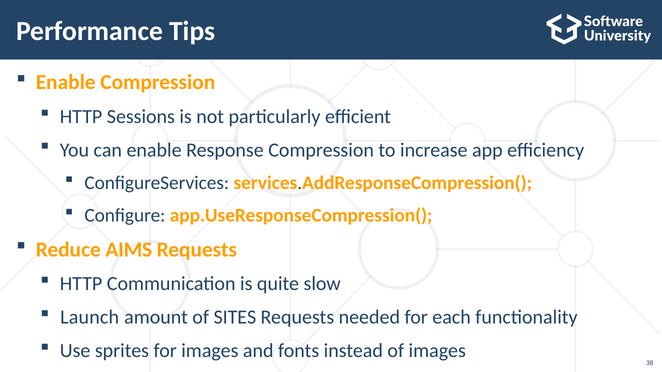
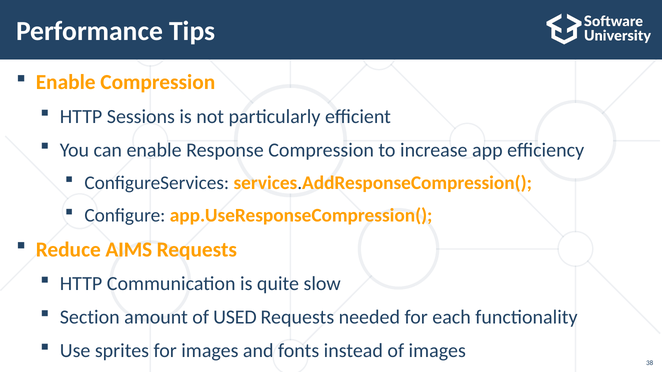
Launch: Launch -> Section
SITES: SITES -> USED
